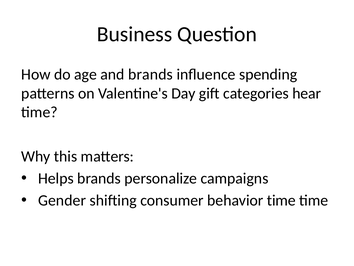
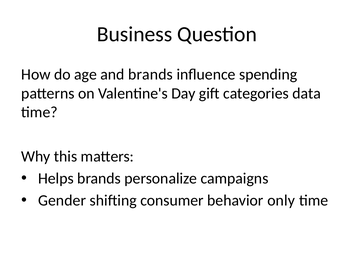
hear: hear -> data
behavior time: time -> only
